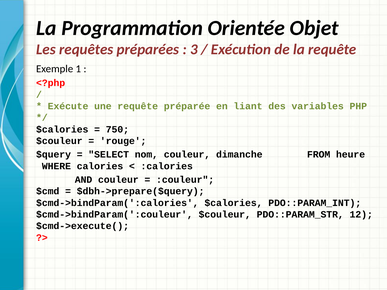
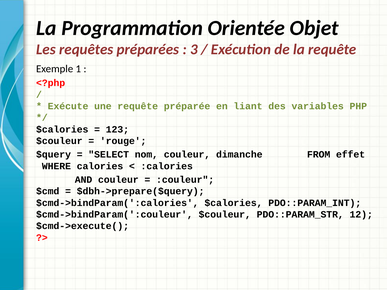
750: 750 -> 123
heure: heure -> effet
